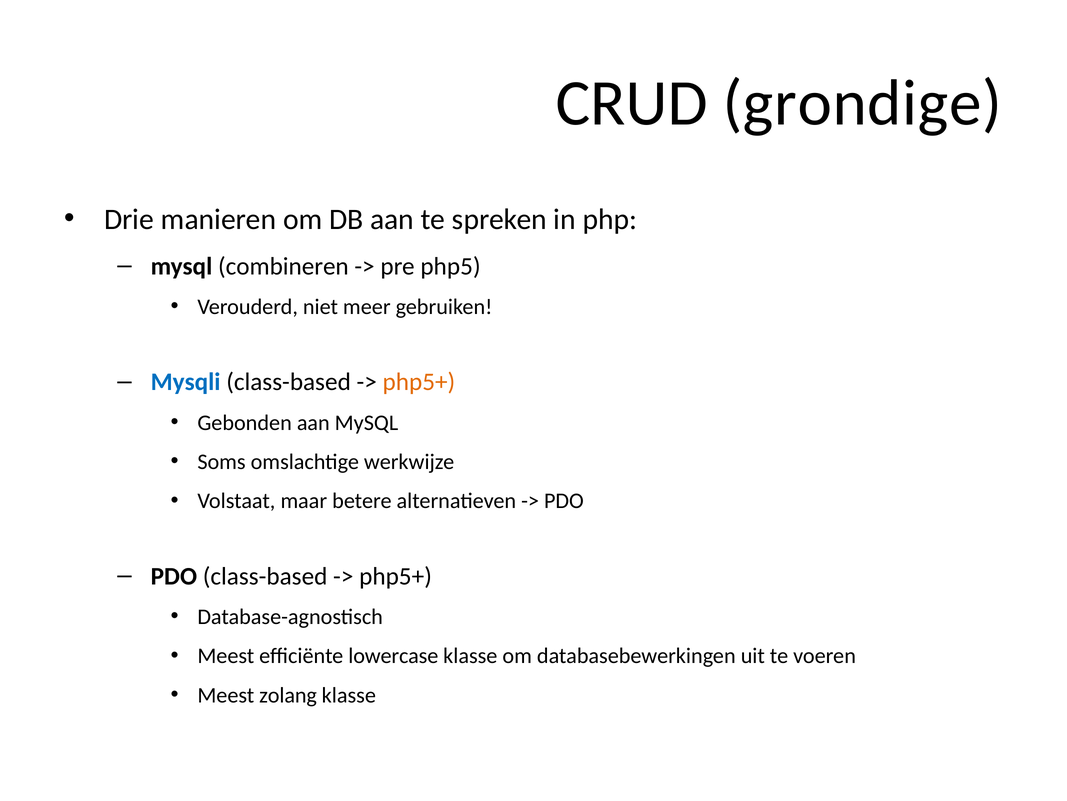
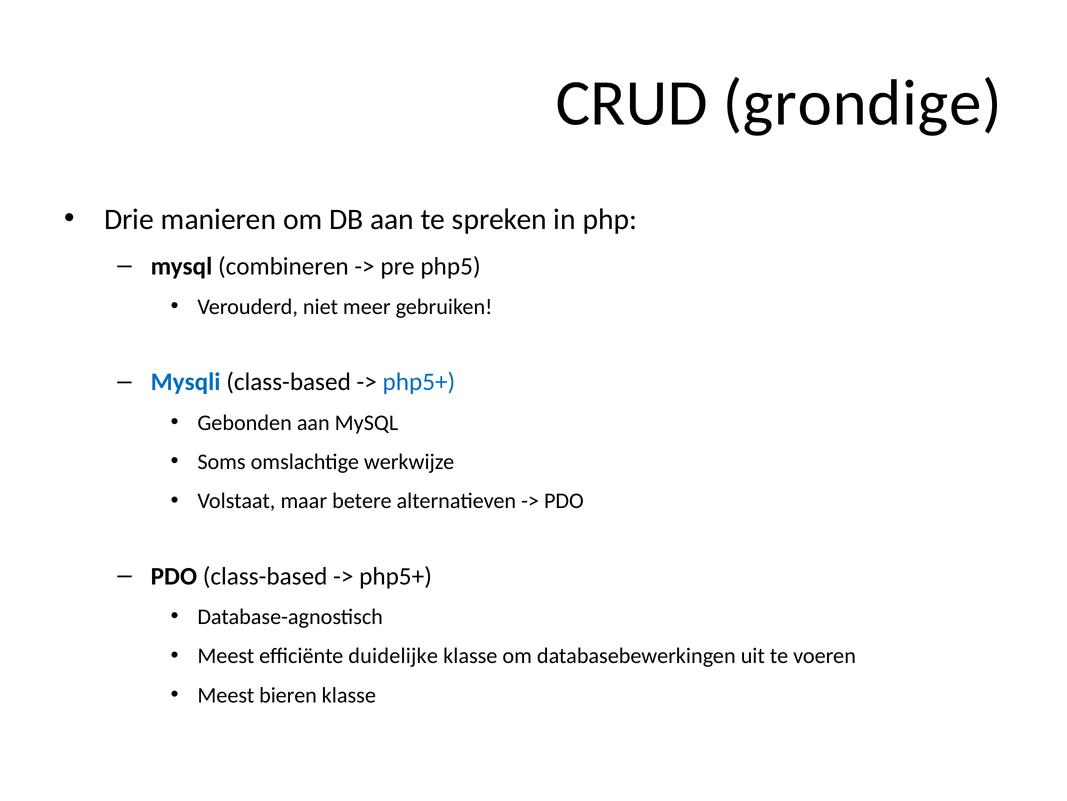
php5+ at (419, 382) colour: orange -> blue
lowercase: lowercase -> duidelijke
zolang: zolang -> bieren
